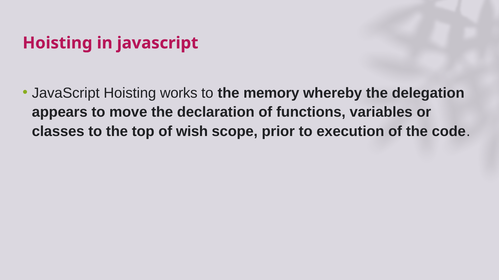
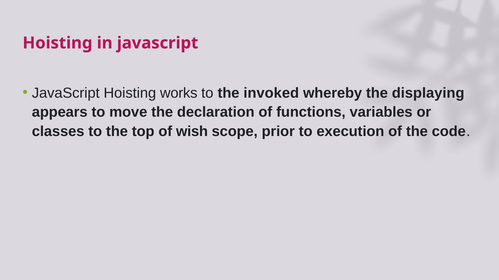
memory: memory -> invoked
delegation: delegation -> displaying
